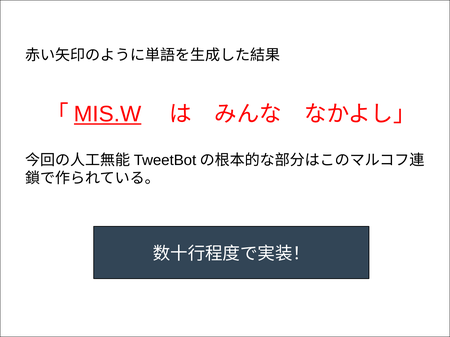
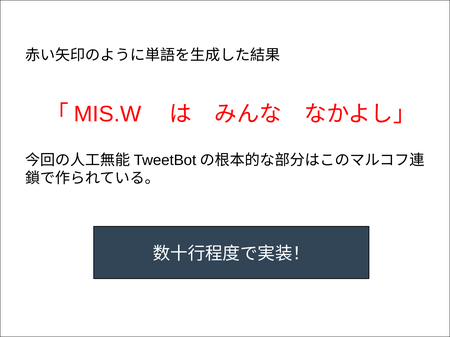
MIS.W at (108, 114) underline: present -> none
